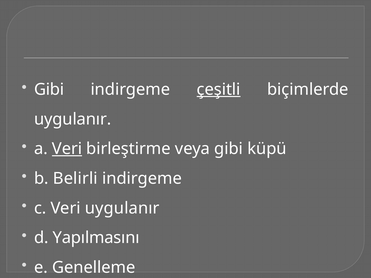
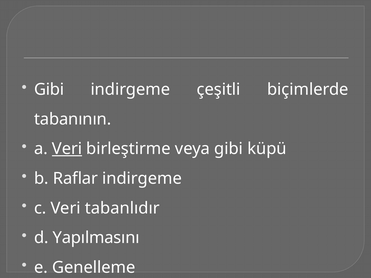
çeşitli underline: present -> none
uygulanır at (73, 119): uygulanır -> tabanının
Belirli: Belirli -> Raflar
Veri uygulanır: uygulanır -> tabanlıdır
